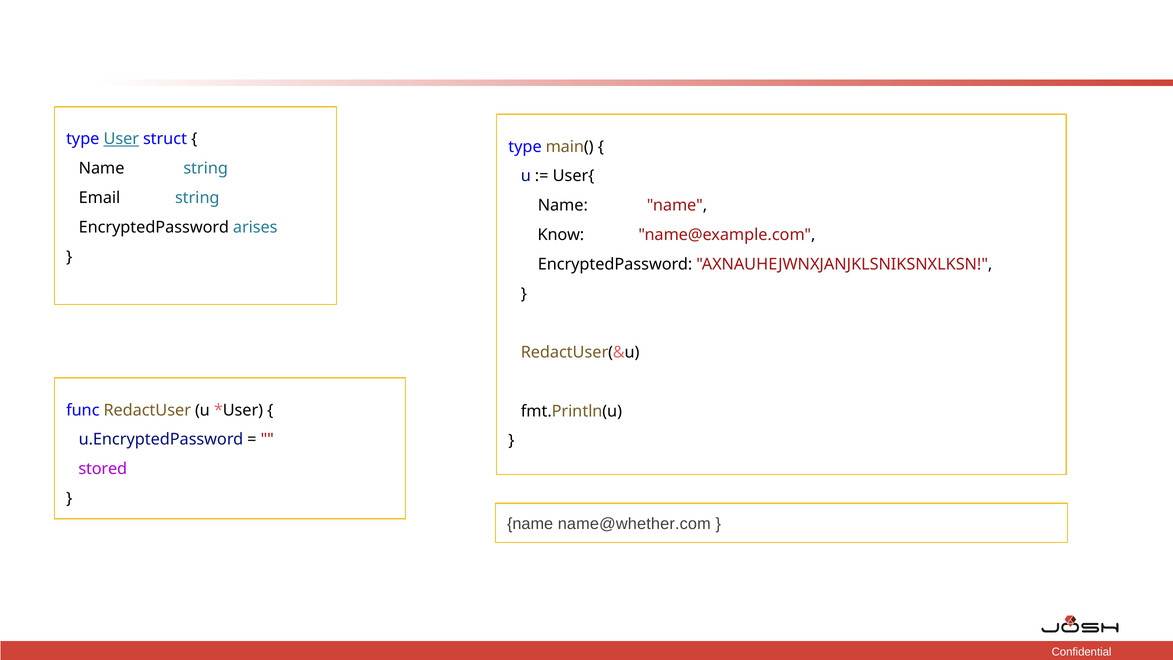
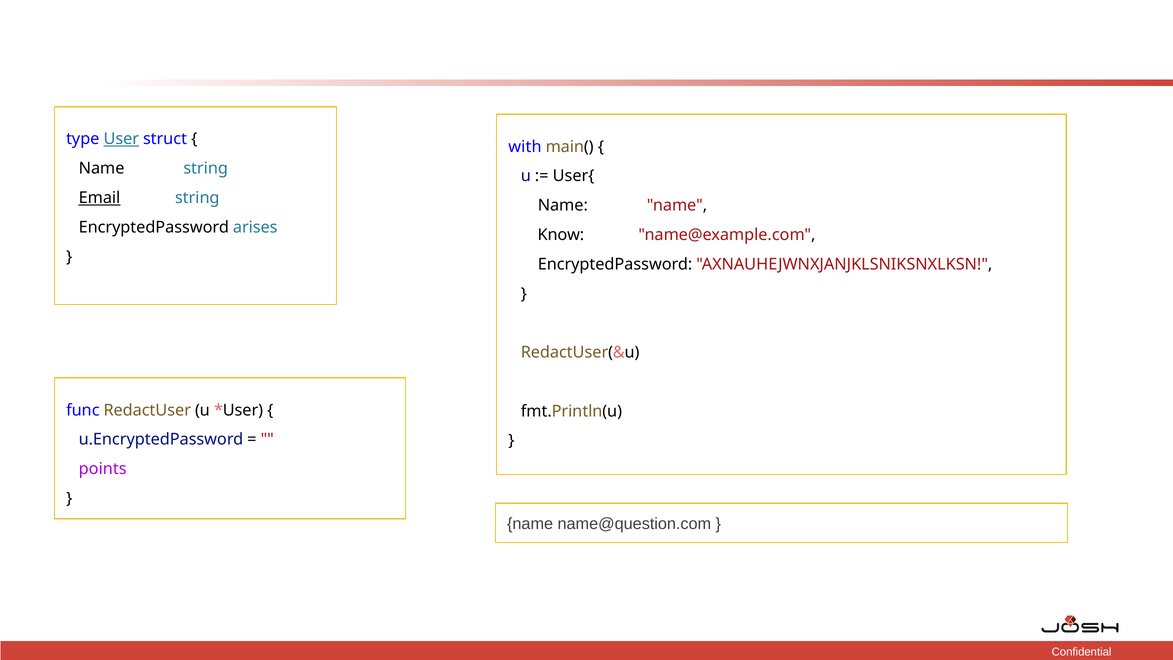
type at (525, 147): type -> with
Email underline: none -> present
stored: stored -> points
name@whether.com: name@whether.com -> name@question.com
